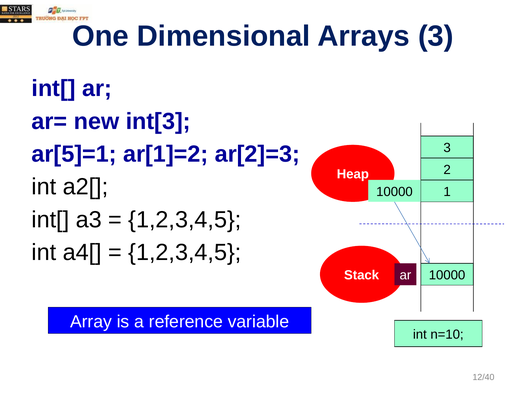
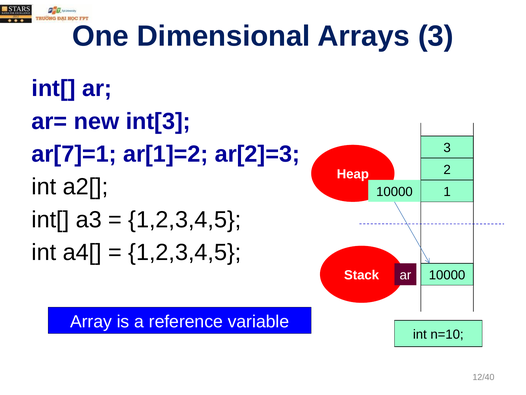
ar[5]=1: ar[5]=1 -> ar[7]=1
